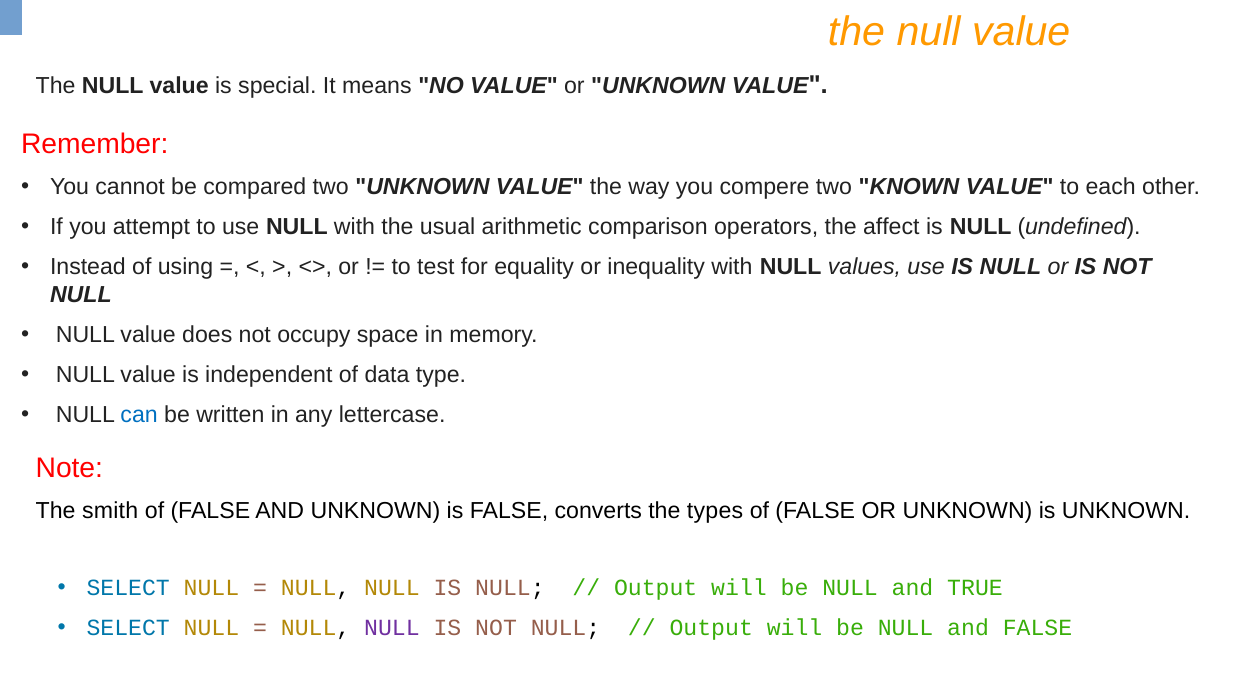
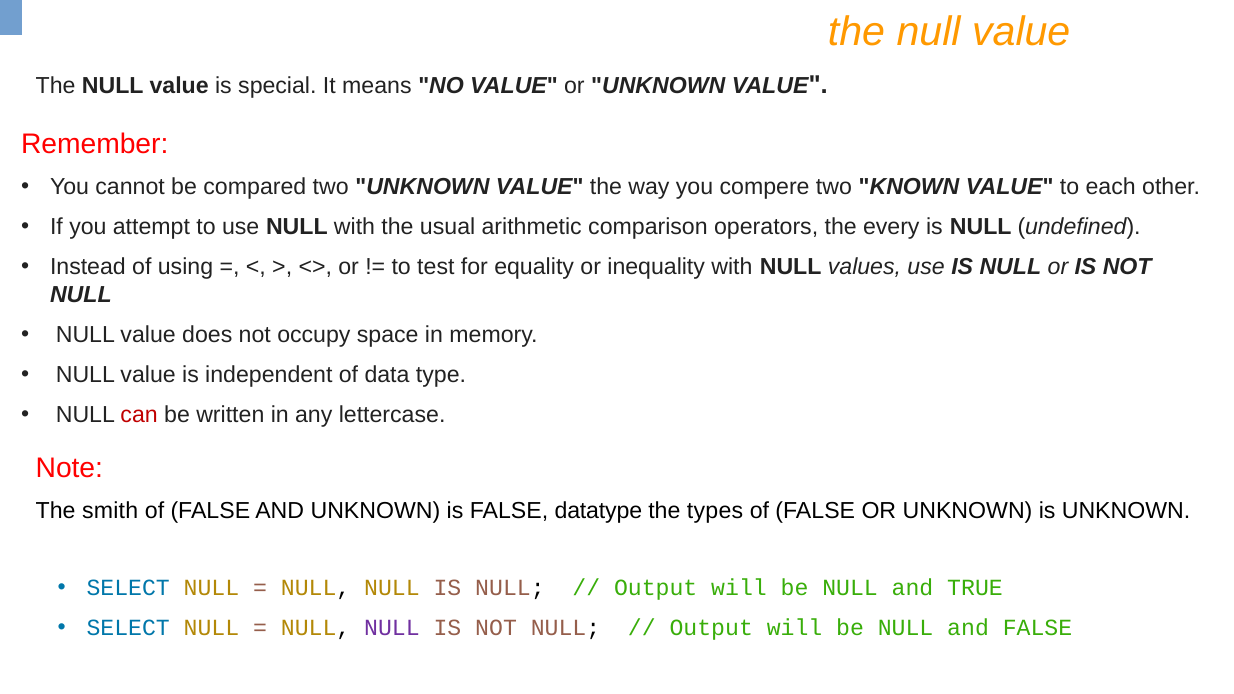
affect: affect -> every
can colour: blue -> red
converts: converts -> datatype
